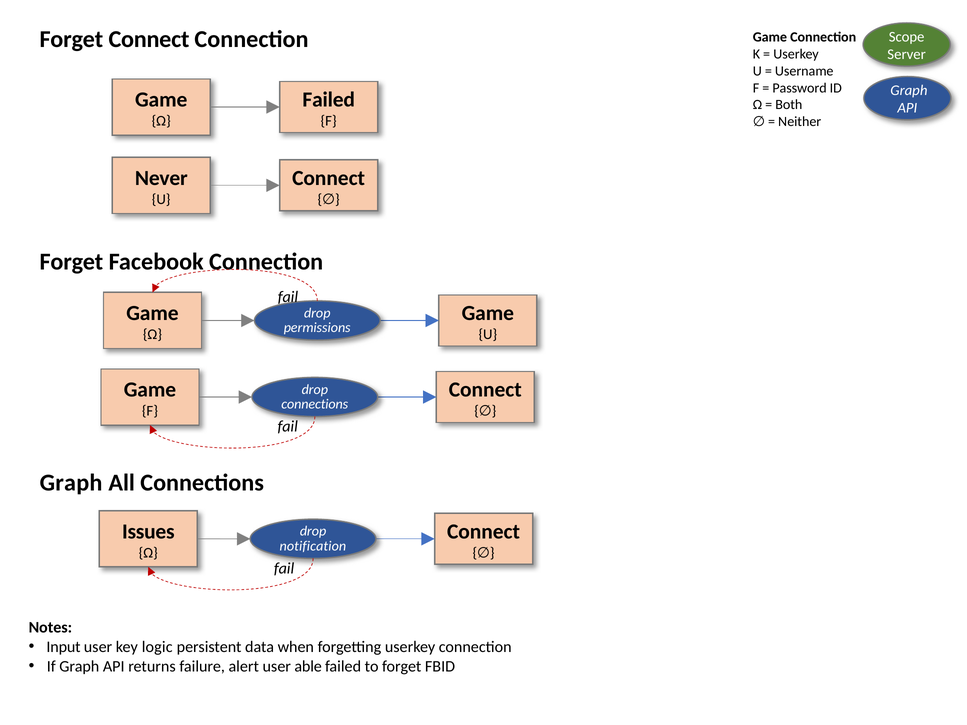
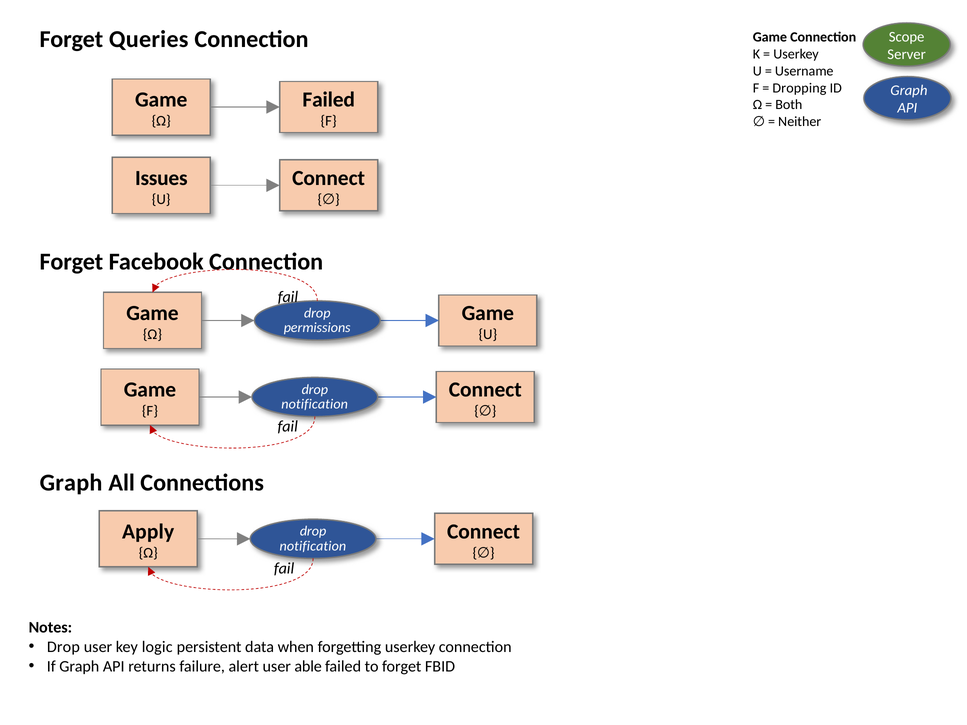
Forget Connect: Connect -> Queries
Password: Password -> Dropping
Never: Never -> Issues
connections at (315, 404): connections -> notification
Issues: Issues -> Apply
Input at (64, 647): Input -> Drop
